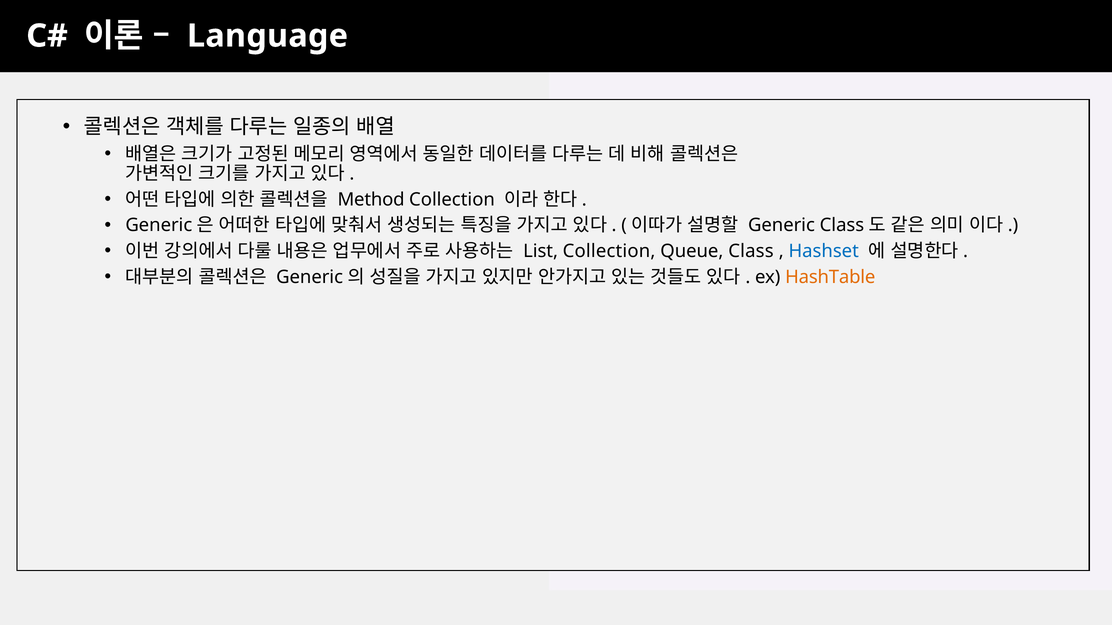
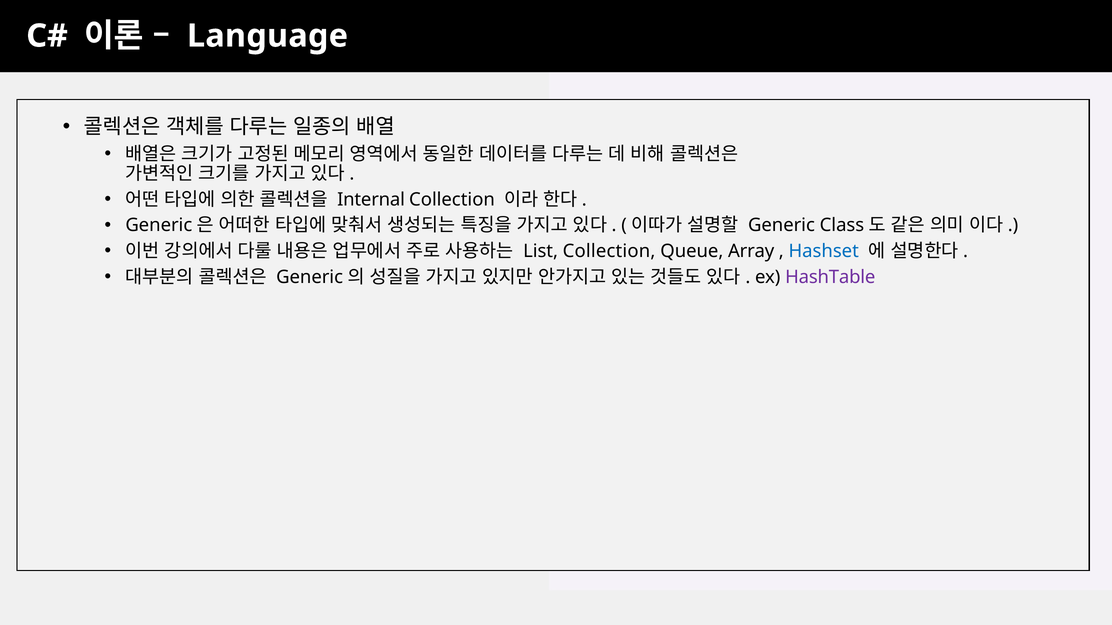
Method: Method -> Internal
Queue Class: Class -> Array
HashTable colour: orange -> purple
